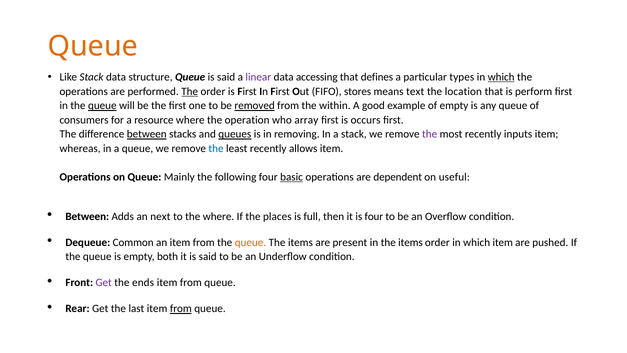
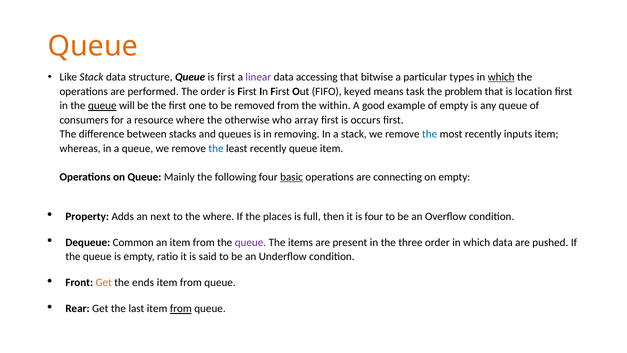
Queue is said: said -> first
defines: defines -> bitwise
The at (190, 91) underline: present -> none
stores: stores -> keyed
text: text -> task
location: location -> problem
perform: perform -> location
removed underline: present -> none
operation: operation -> otherwise
between at (147, 134) underline: present -> none
queues underline: present -> none
the at (430, 134) colour: purple -> blue
recently allows: allows -> queue
dependent: dependent -> connecting
on useful: useful -> empty
Between at (87, 216): Between -> Property
queue at (250, 242) colour: orange -> purple
in the items: items -> three
which item: item -> data
both: both -> ratio
Get at (104, 282) colour: purple -> orange
